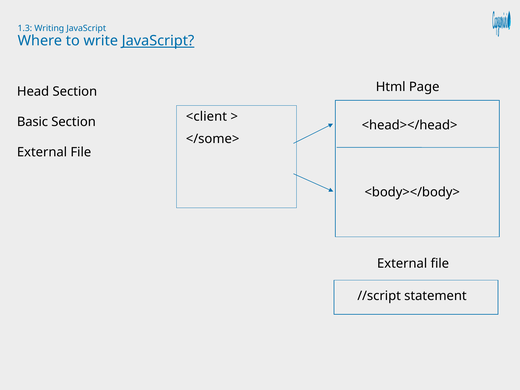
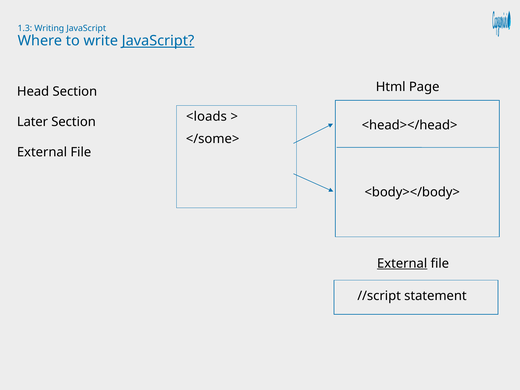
<client: <client -> <loads
Basic: Basic -> Later
External at (402, 263) underline: none -> present
